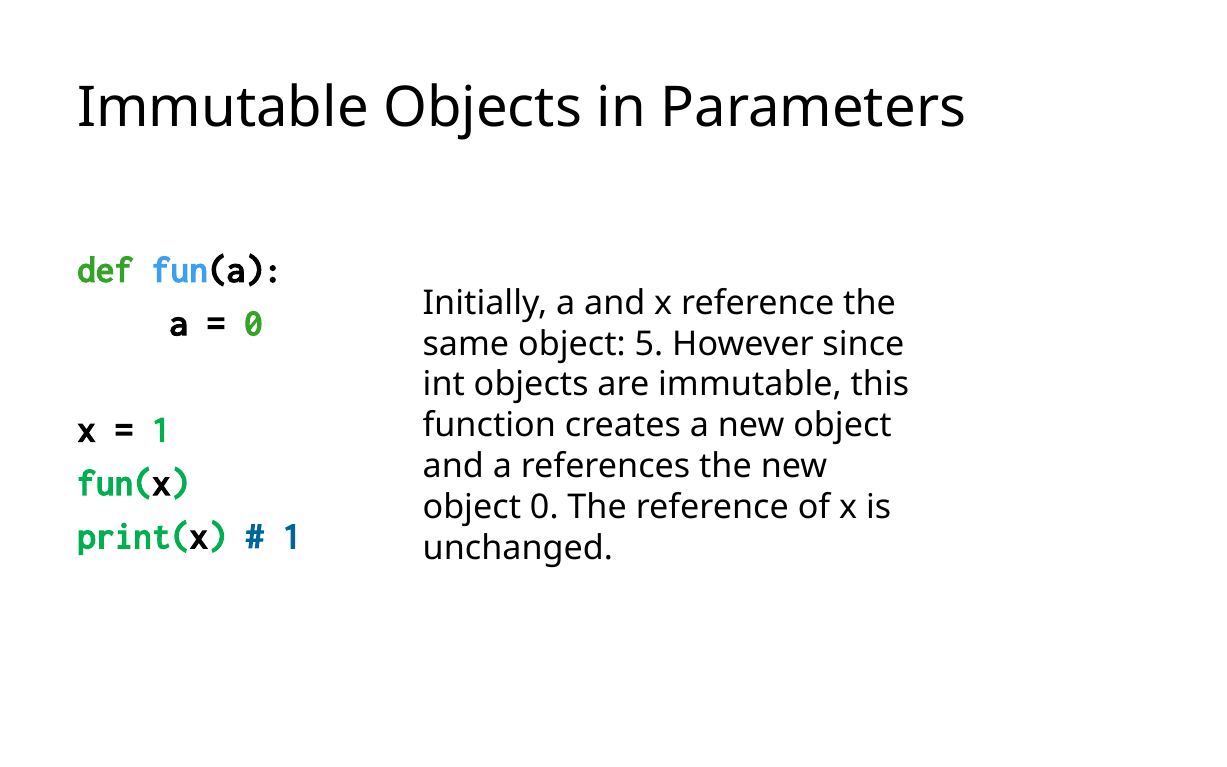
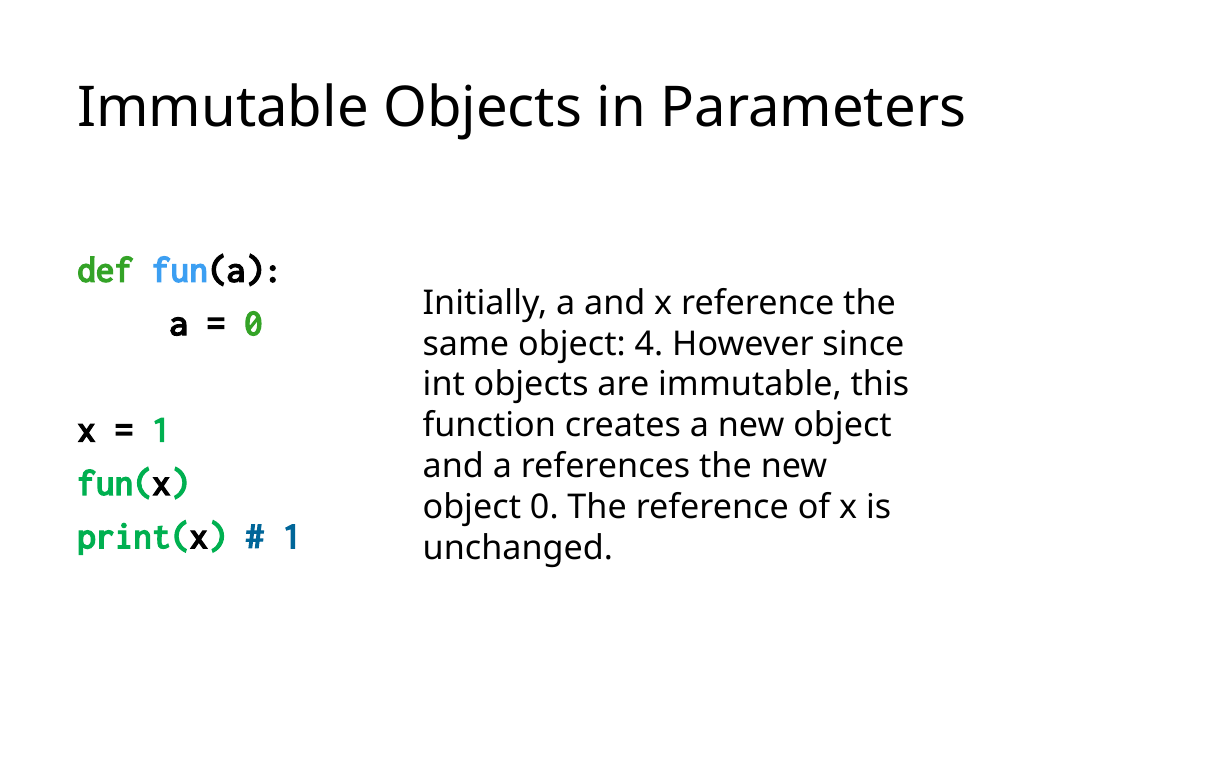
5: 5 -> 4
